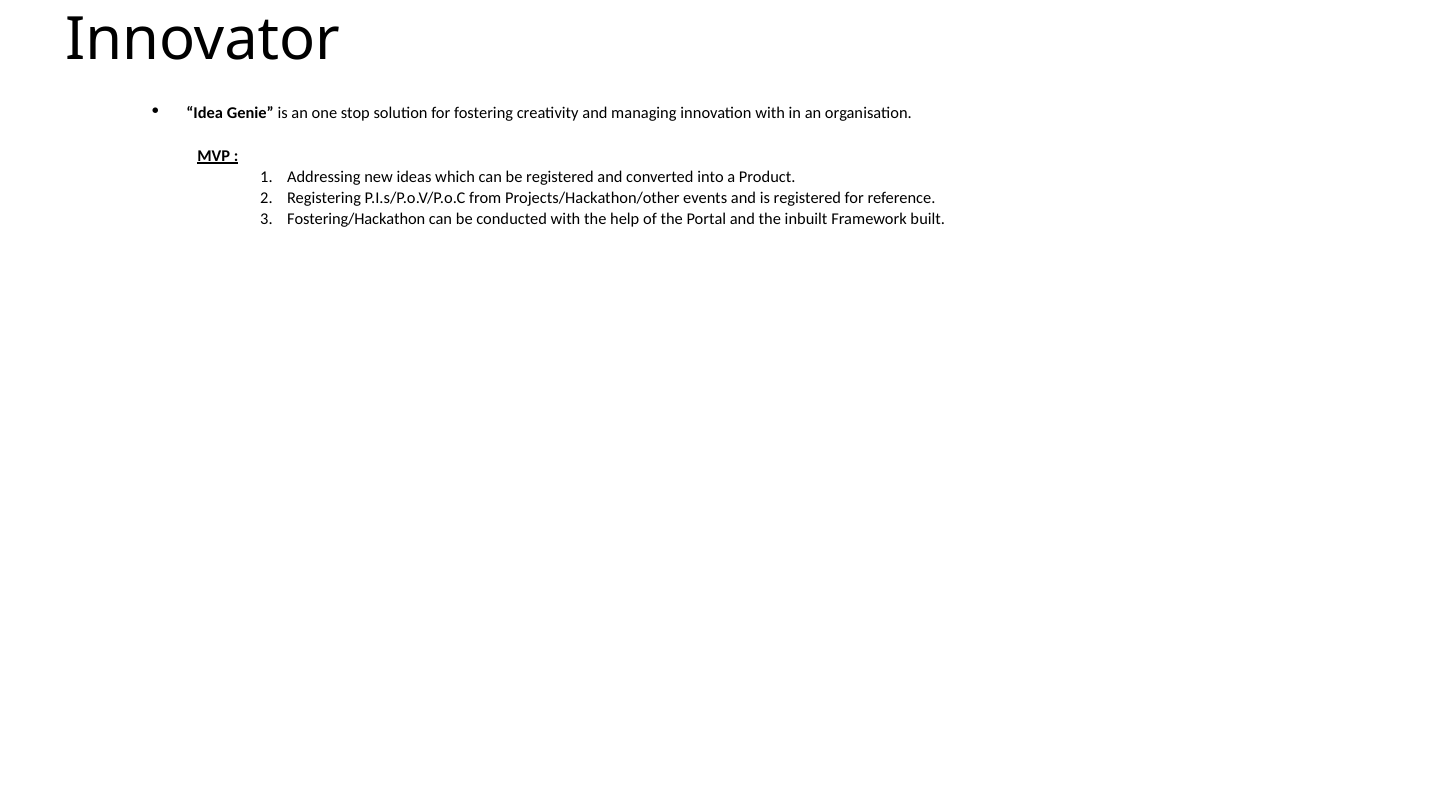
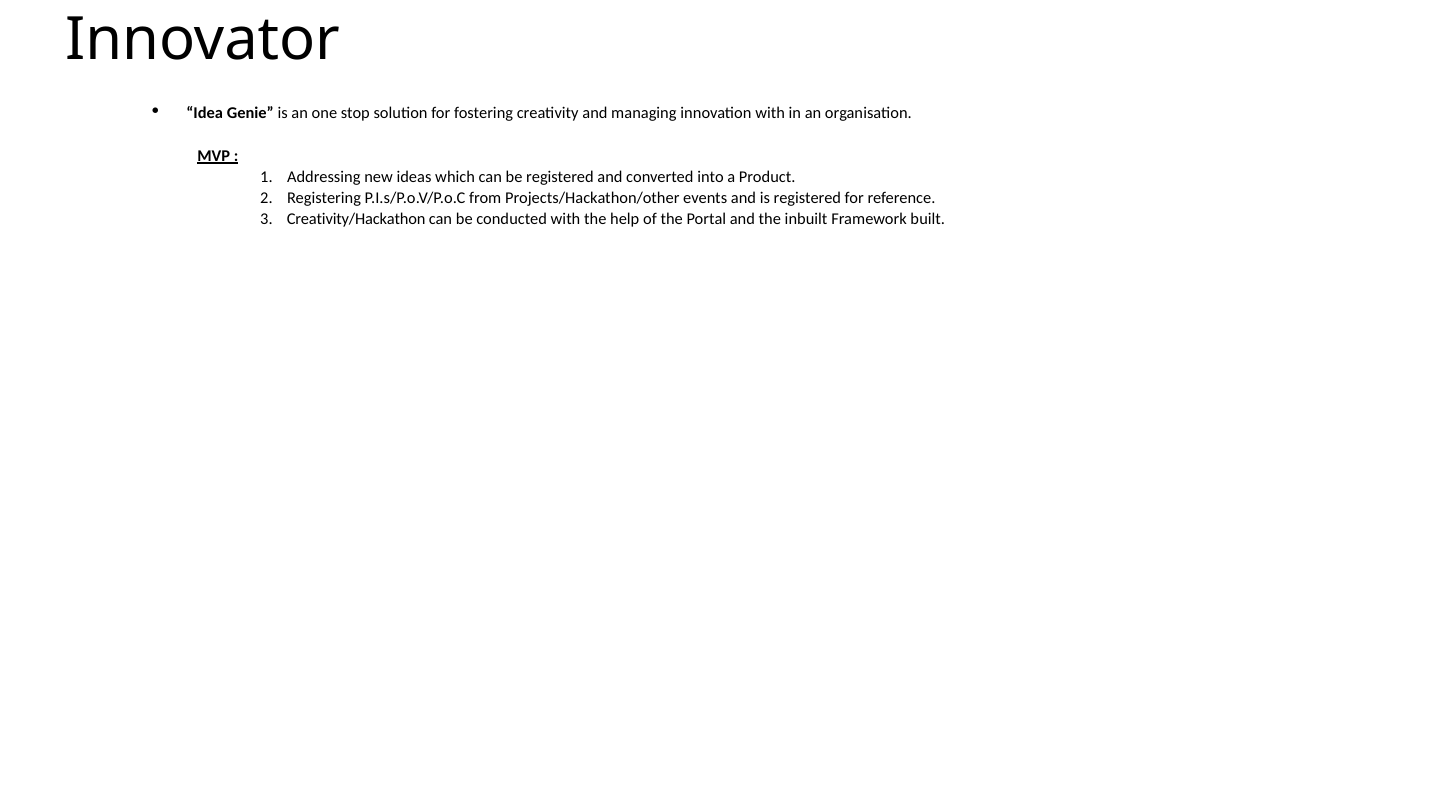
Fostering/Hackathon: Fostering/Hackathon -> Creativity/Hackathon
